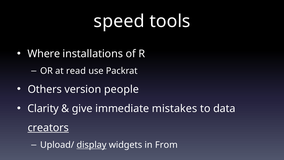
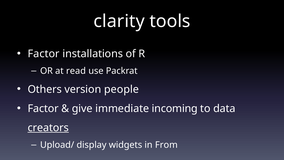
speed: speed -> clarity
Where at (44, 54): Where -> Factor
Clarity at (43, 108): Clarity -> Factor
mistakes: mistakes -> incoming
display underline: present -> none
